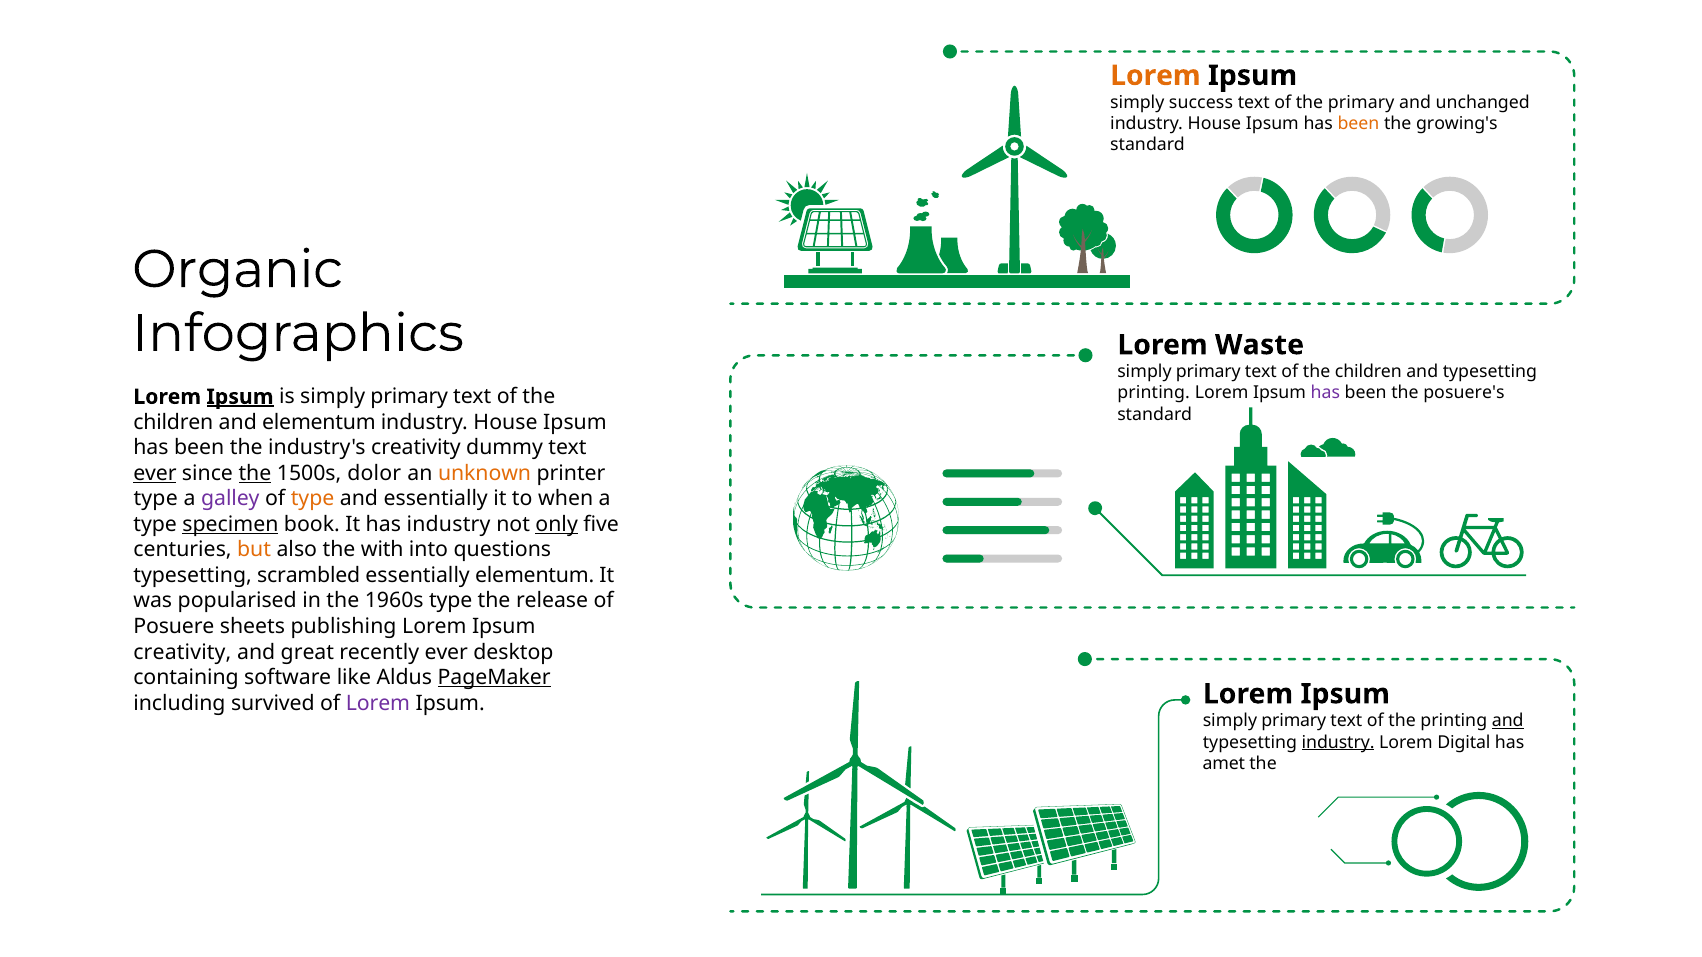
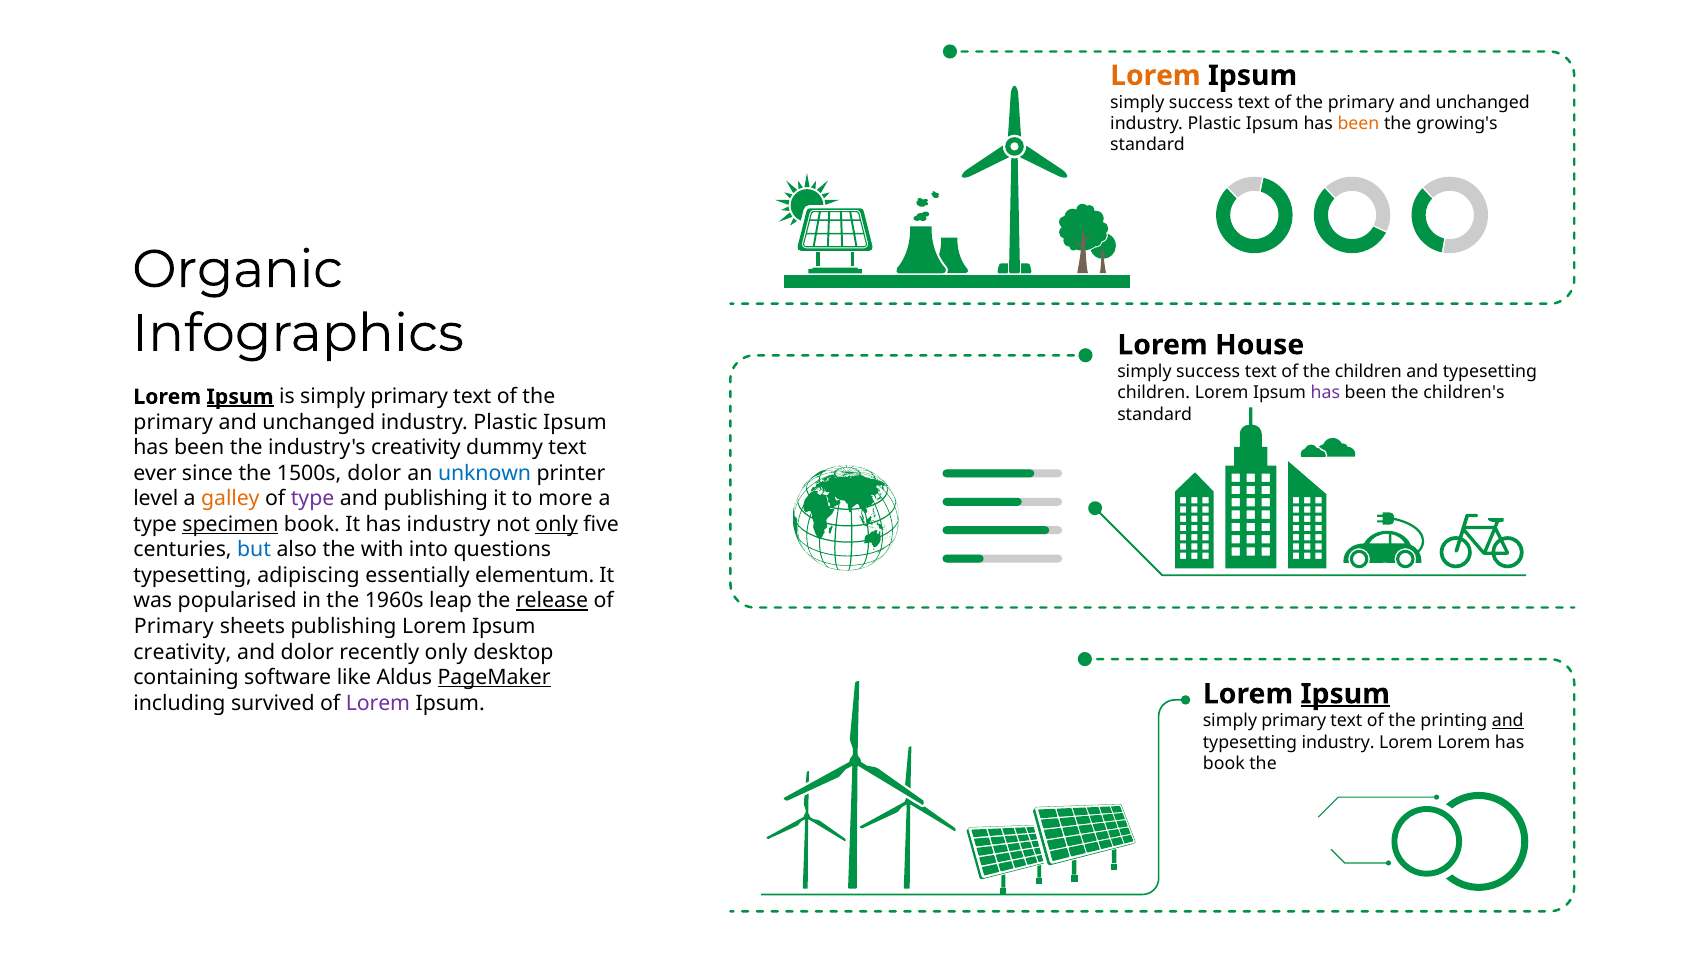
House at (1214, 124): House -> Plastic
Waste: Waste -> House
primary at (1208, 372): primary -> success
printing at (1154, 393): printing -> children
posuere's: posuere's -> children's
children at (173, 422): children -> primary
elementum at (319, 422): elementum -> unchanged
House at (506, 422): House -> Plastic
ever at (155, 474) underline: present -> none
the at (255, 474) underline: present -> none
unknown colour: orange -> blue
type at (156, 499): type -> level
galley colour: purple -> orange
type at (313, 499) colour: orange -> purple
and essentially: essentially -> publishing
when: when -> more
but colour: orange -> blue
scrambled: scrambled -> adipiscing
1960s type: type -> leap
release underline: none -> present
Posuere at (174, 627): Posuere -> Primary
and great: great -> dolor
recently ever: ever -> only
Ipsum at (1345, 694) underline: none -> present
industry at (1338, 742) underline: present -> none
Lorem Digital: Digital -> Lorem
amet at (1224, 764): amet -> book
